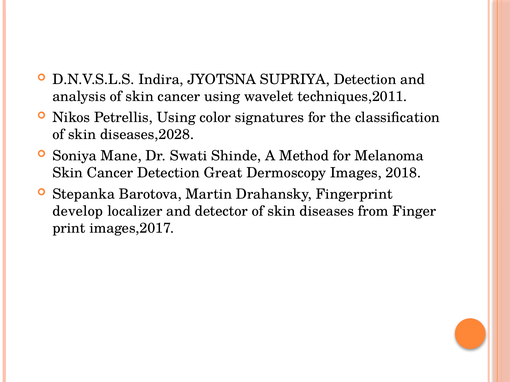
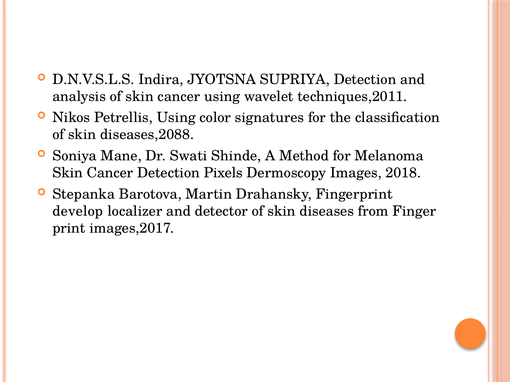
diseases,2028: diseases,2028 -> diseases,2088
Great: Great -> Pixels
